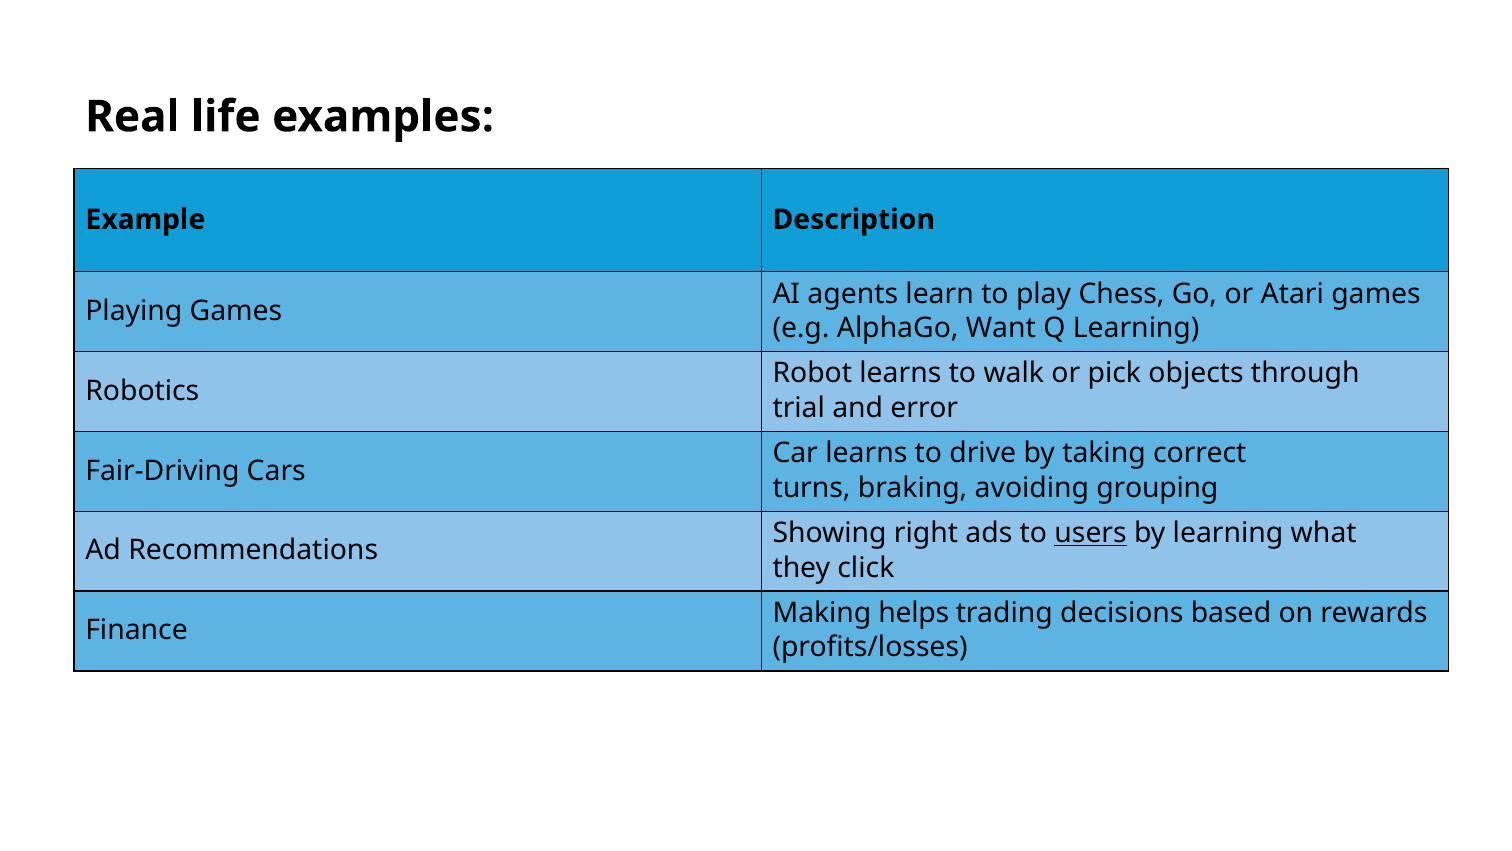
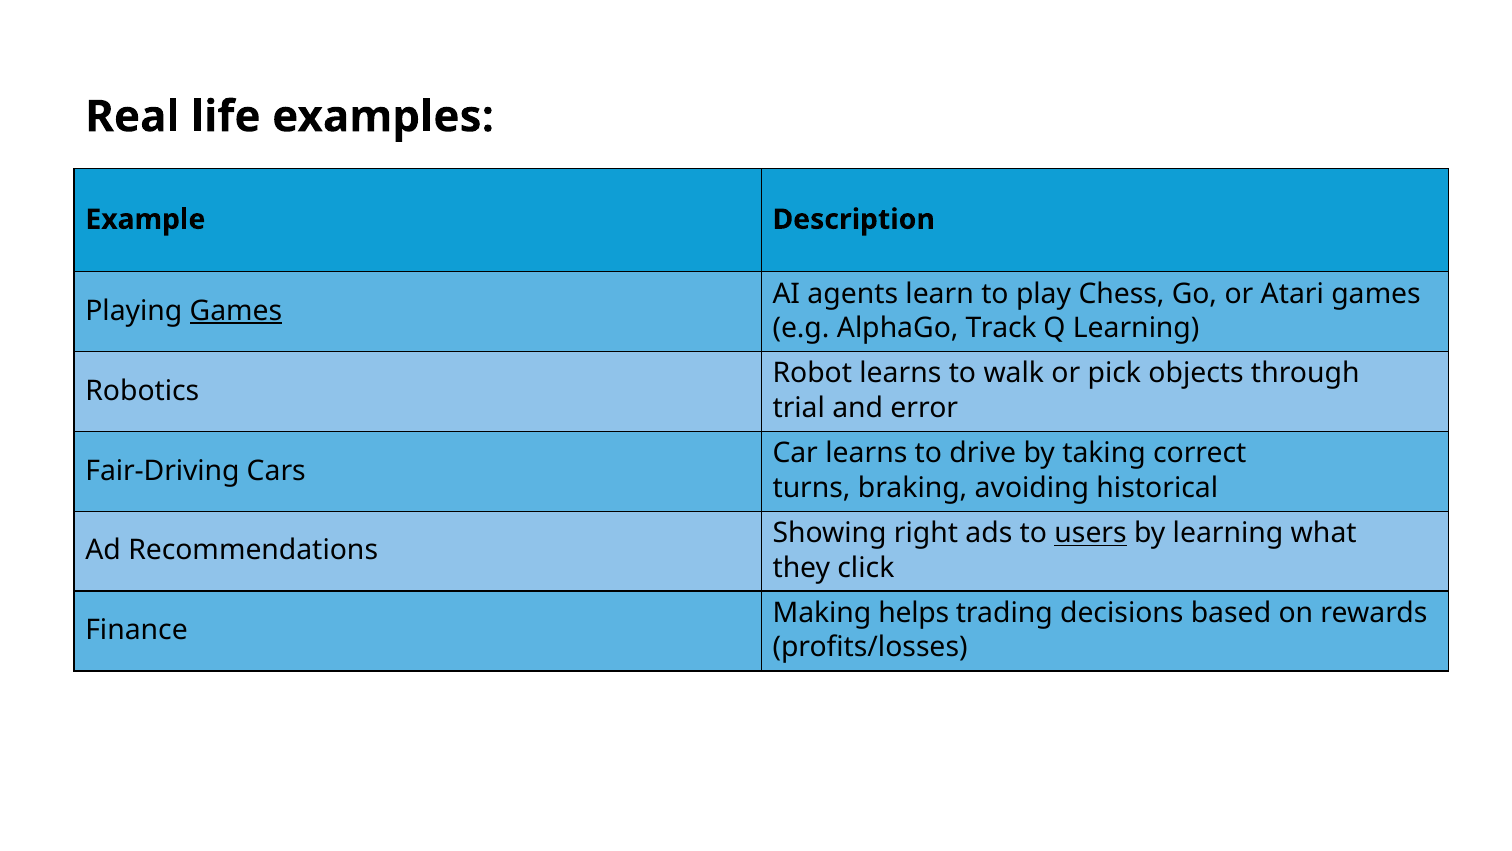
Games at (236, 311) underline: none -> present
Want: Want -> Track
grouping: grouping -> historical
